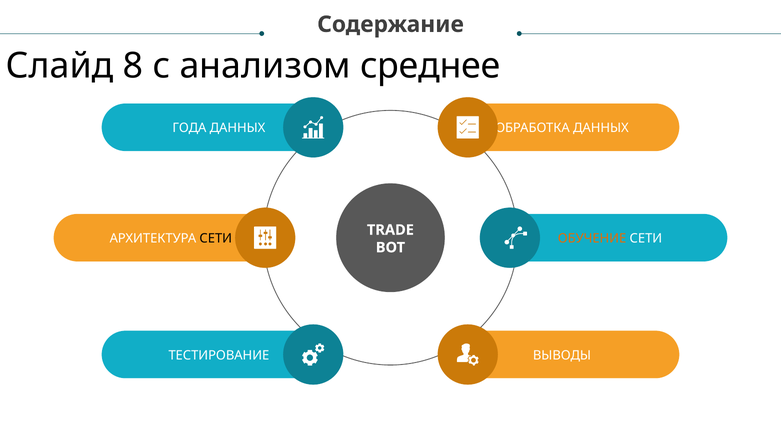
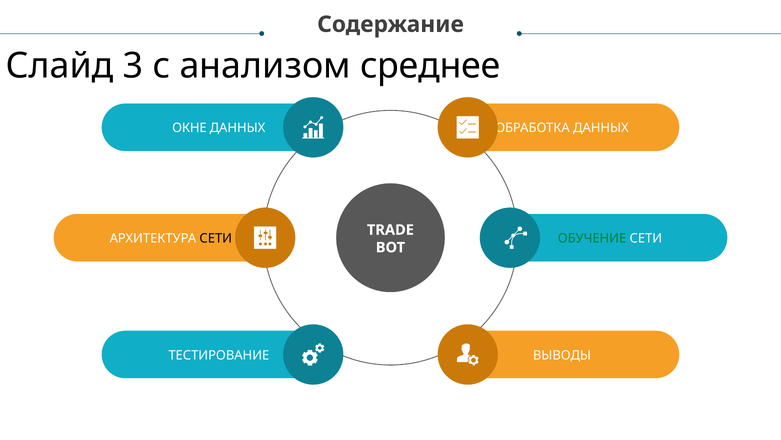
8: 8 -> 3
ГОДА: ГОДА -> ОКНЕ
ОБУЧЕНИЕ colour: orange -> green
